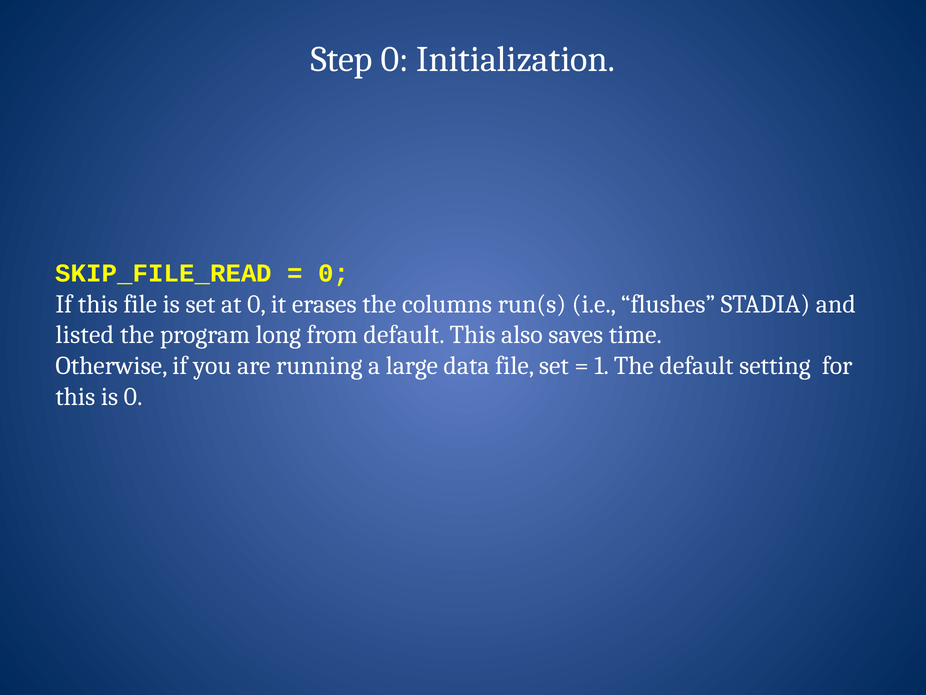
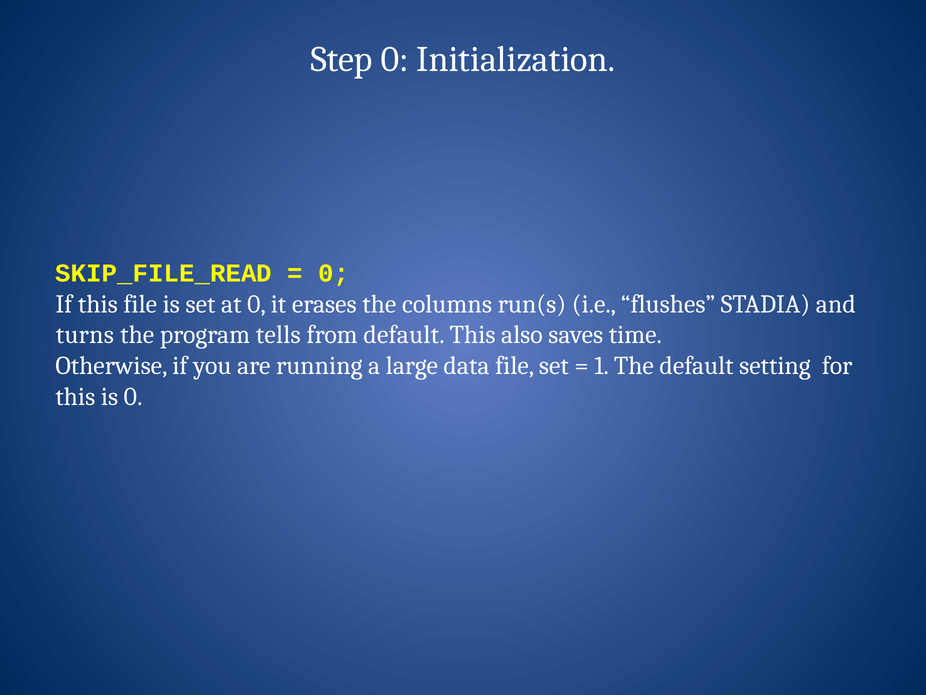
listed: listed -> turns
long: long -> tells
